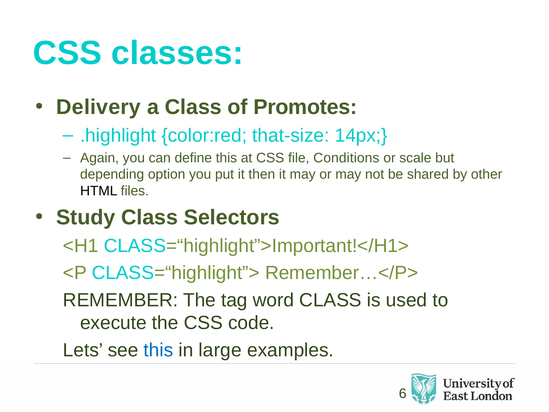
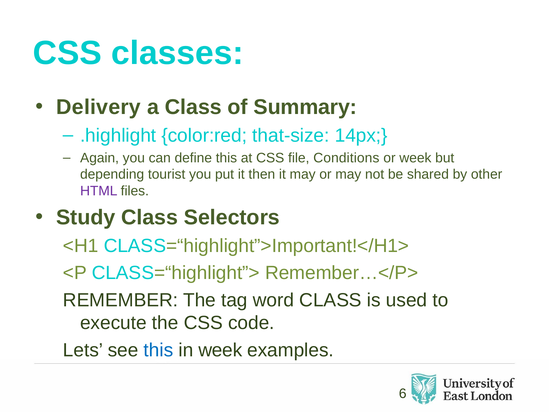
Promotes: Promotes -> Summary
or scale: scale -> week
option: option -> tourist
HTML colour: black -> purple
in large: large -> week
